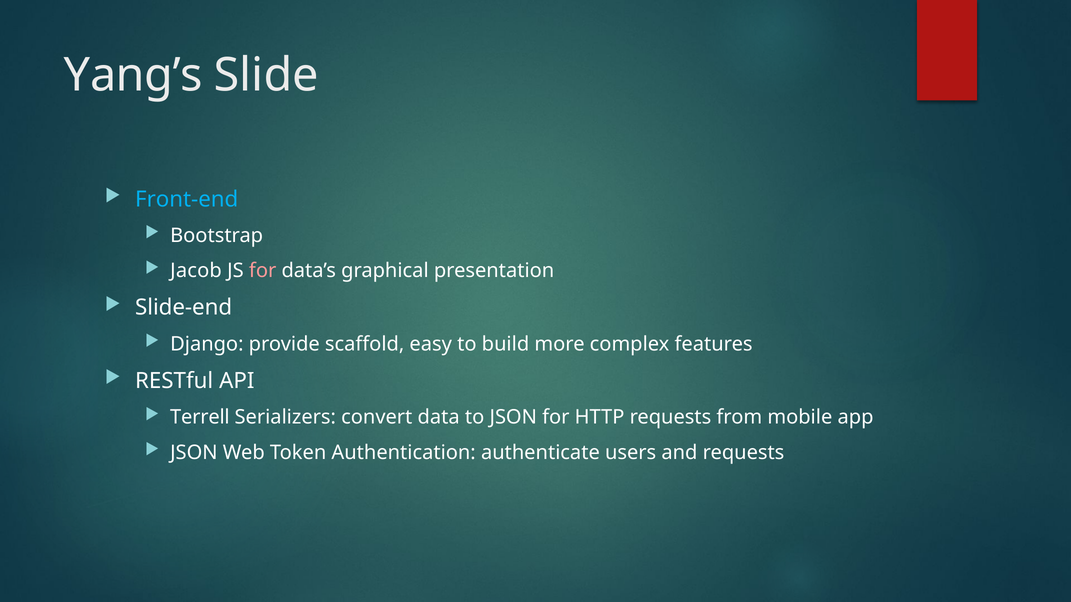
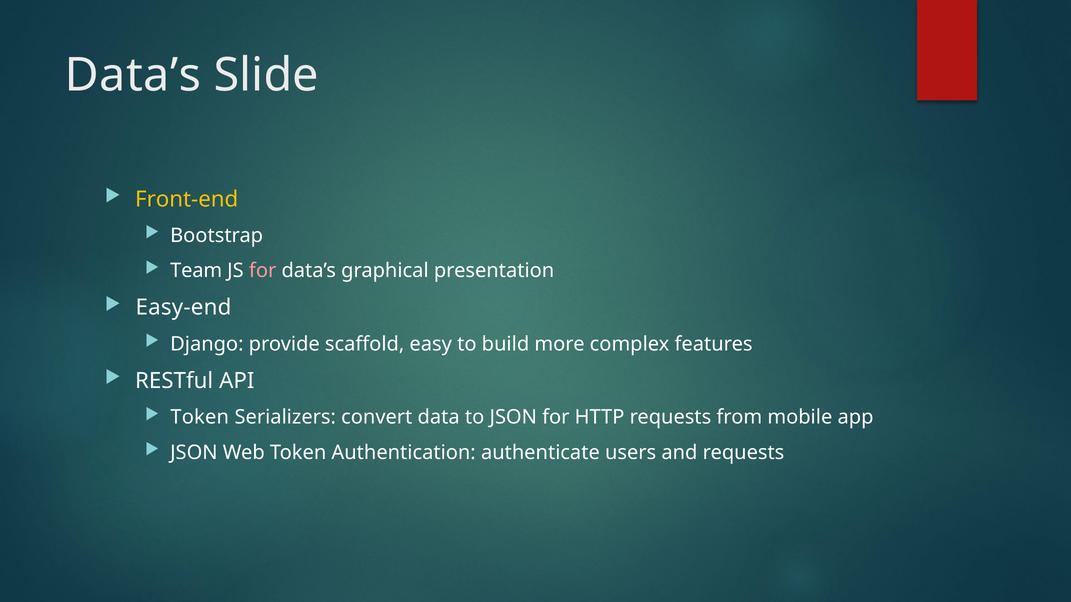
Yang’s at (133, 75): Yang’s -> Data’s
Front-end colour: light blue -> yellow
Jacob: Jacob -> Team
Slide-end: Slide-end -> Easy-end
Terrell at (200, 417): Terrell -> Token
